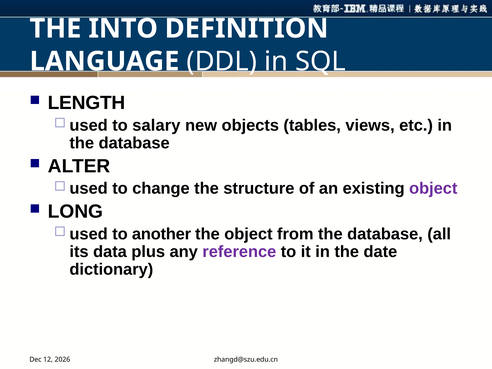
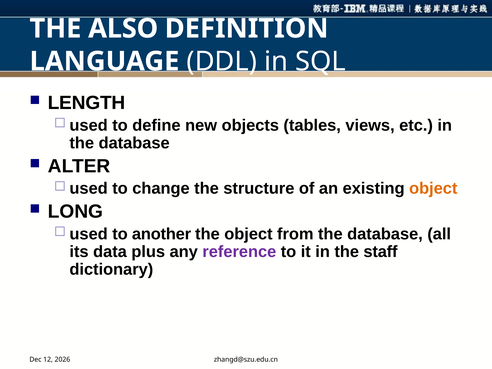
INTO: INTO -> ALSO
salary: salary -> define
object at (433, 189) colour: purple -> orange
date: date -> staff
